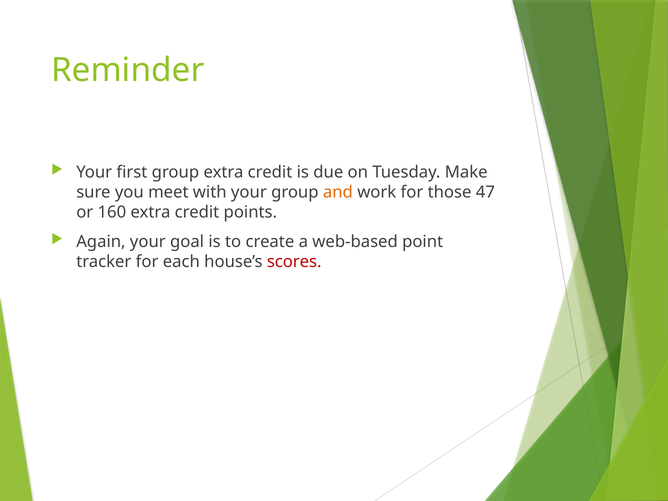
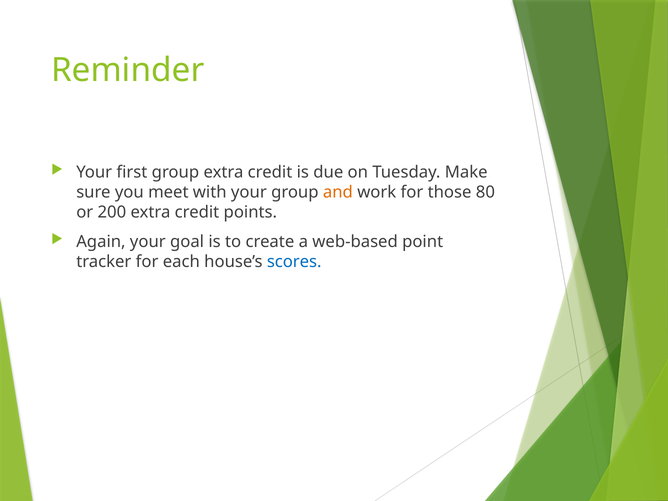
47: 47 -> 80
160: 160 -> 200
scores colour: red -> blue
